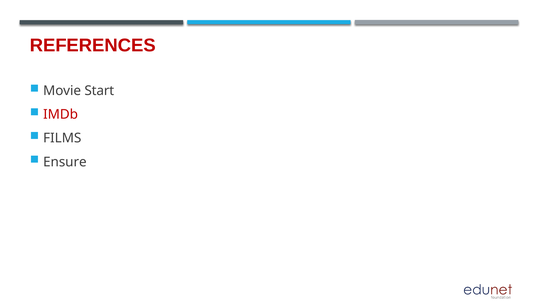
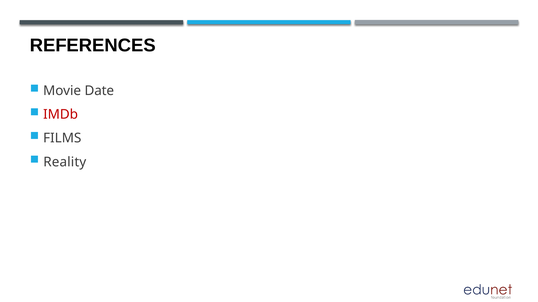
REFERENCES colour: red -> black
Start: Start -> Date
Ensure: Ensure -> Reality
